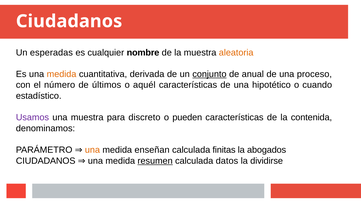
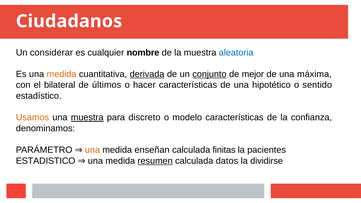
esperadas: esperadas -> considerar
aleatoria colour: orange -> blue
derivada underline: none -> present
anual: anual -> mejor
proceso: proceso -> máxima
número: número -> bilateral
aquél: aquél -> hacer
cuando: cuando -> sentido
Usamos colour: purple -> orange
muestra at (87, 118) underline: none -> present
pueden: pueden -> modelo
contenida: contenida -> confianza
abogados: abogados -> pacientes
CIUDADANOS at (46, 161): CIUDADANOS -> ESTADISTICO
